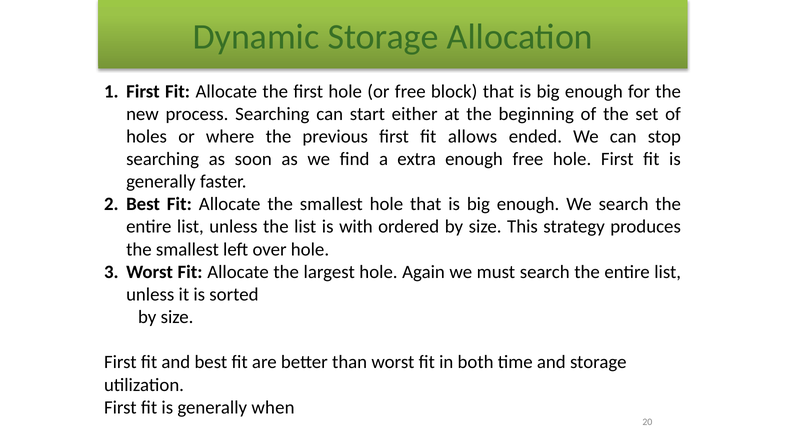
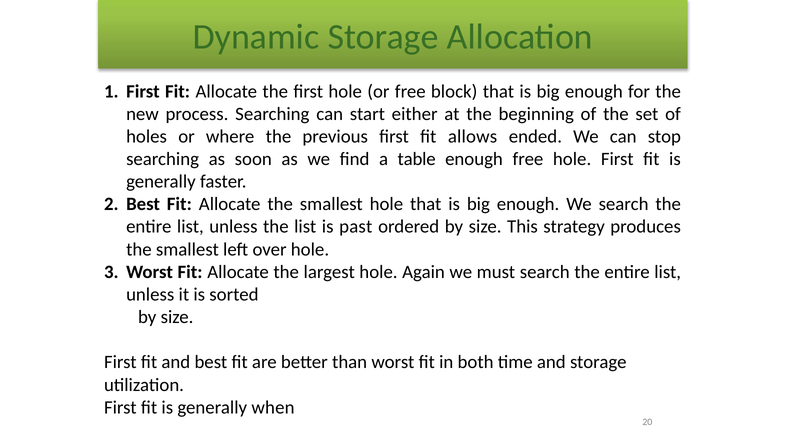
extra: extra -> table
with: with -> past
